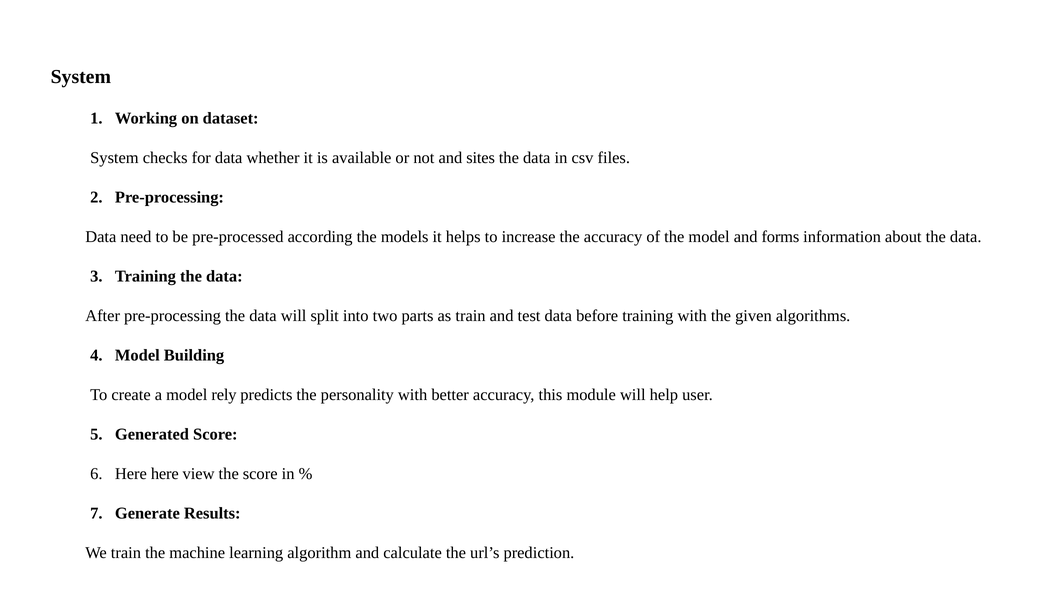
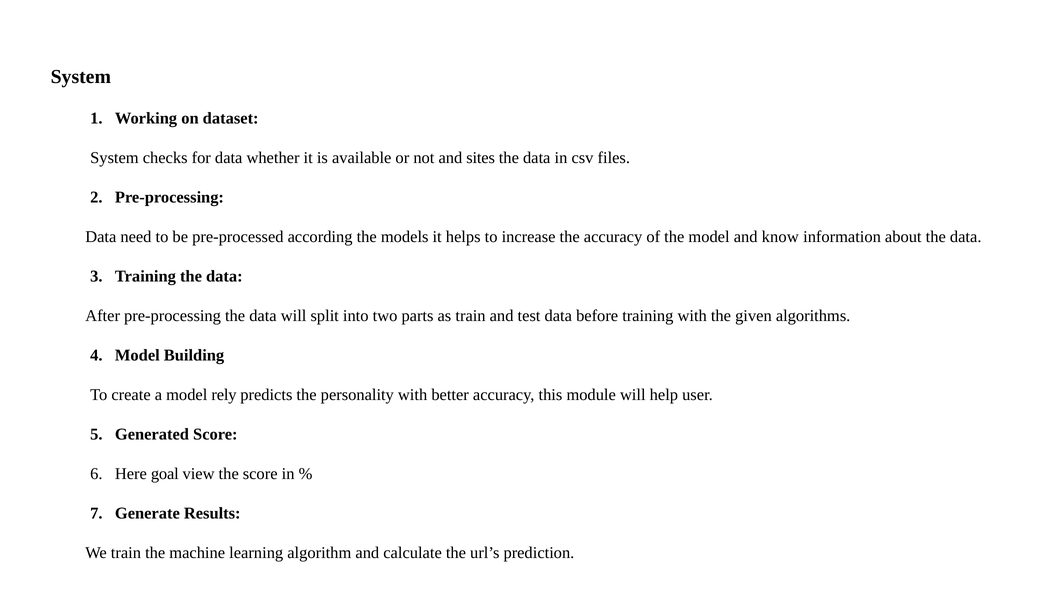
forms: forms -> know
Here here: here -> goal
